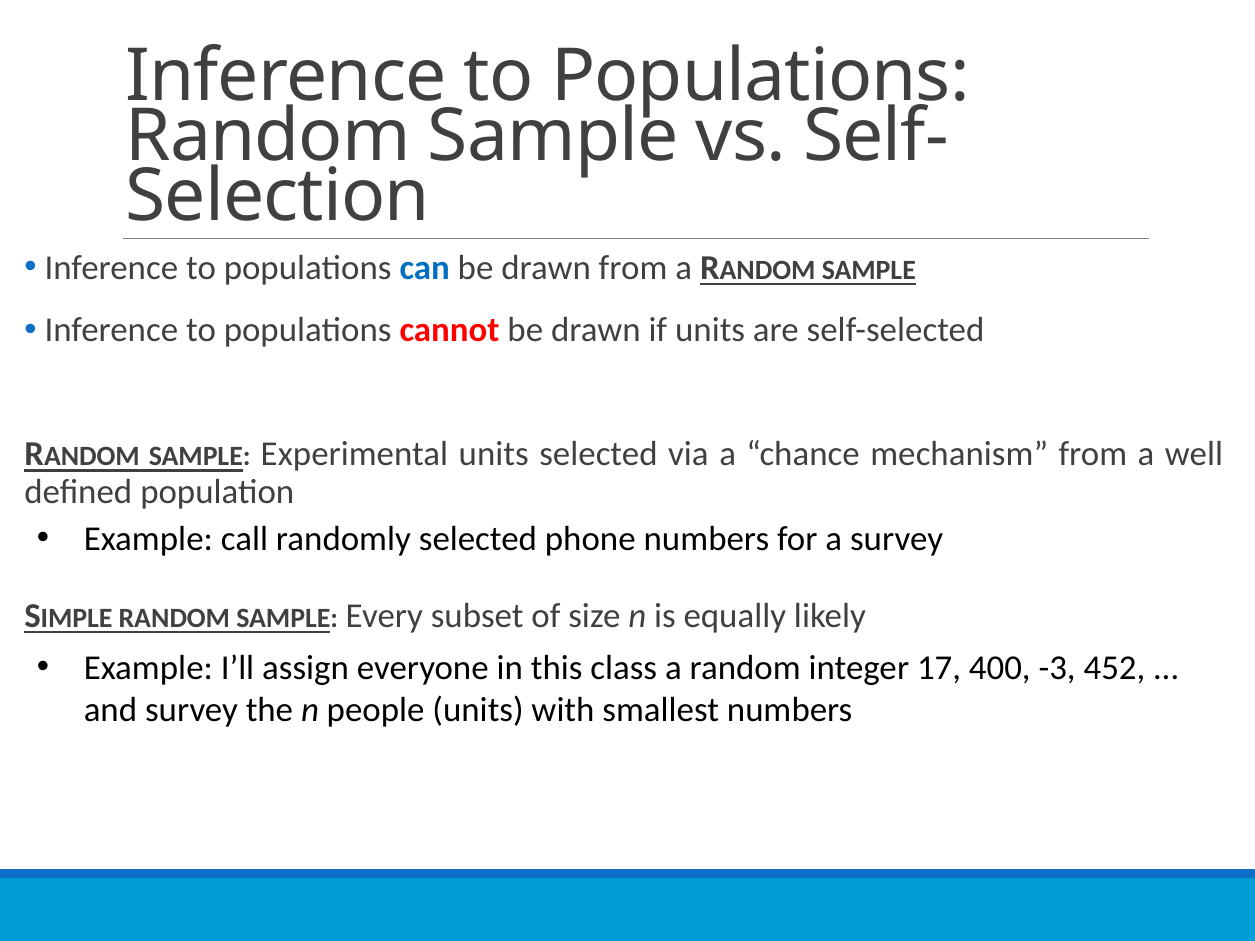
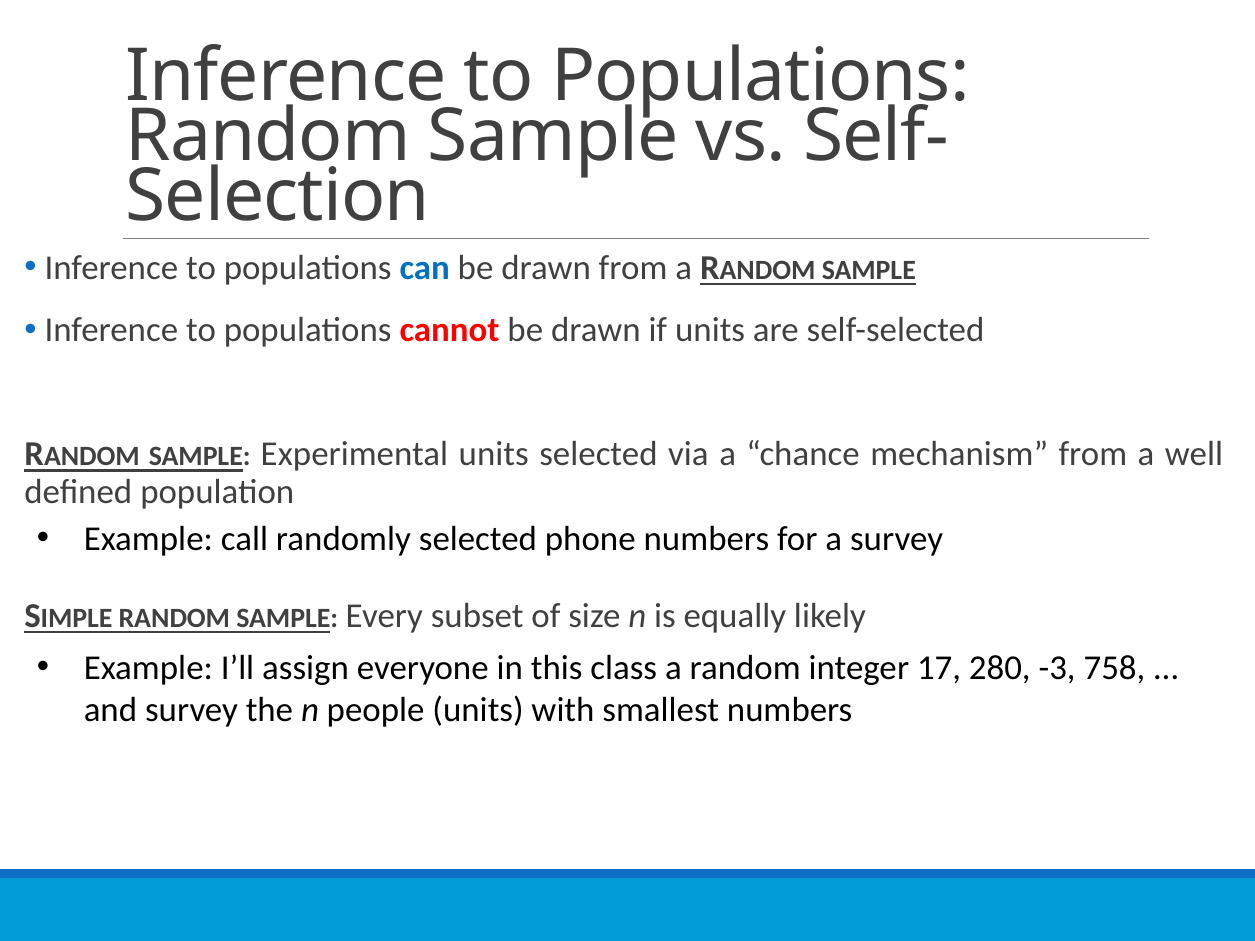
400: 400 -> 280
452: 452 -> 758
